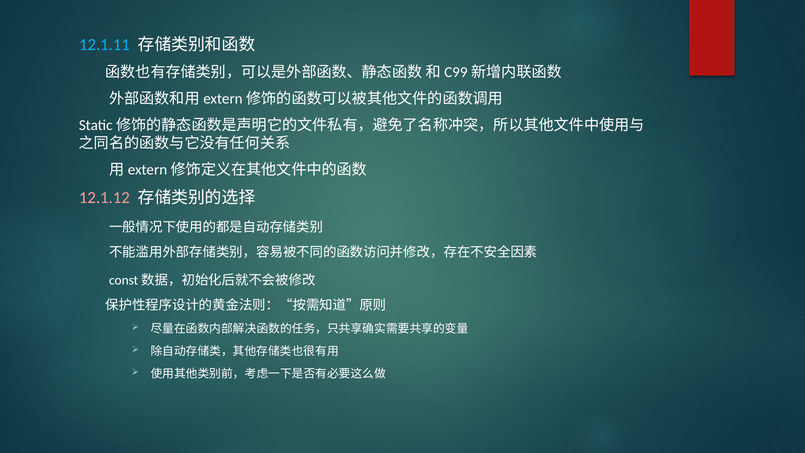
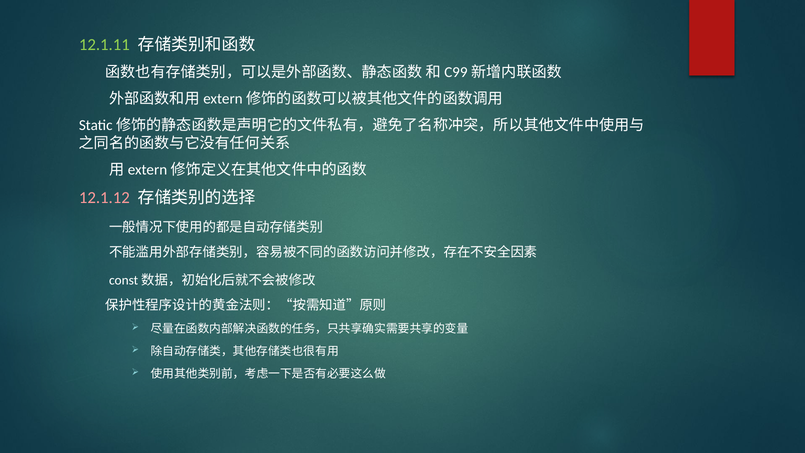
12.1.11 colour: light blue -> light green
